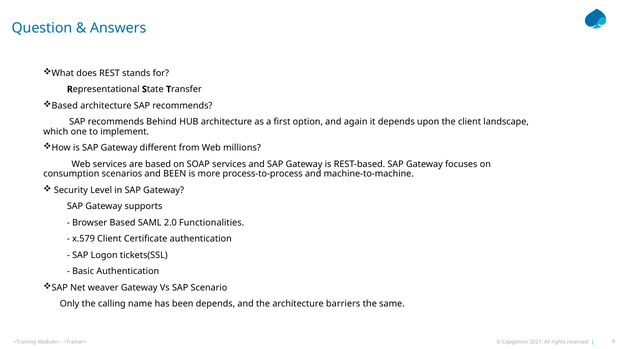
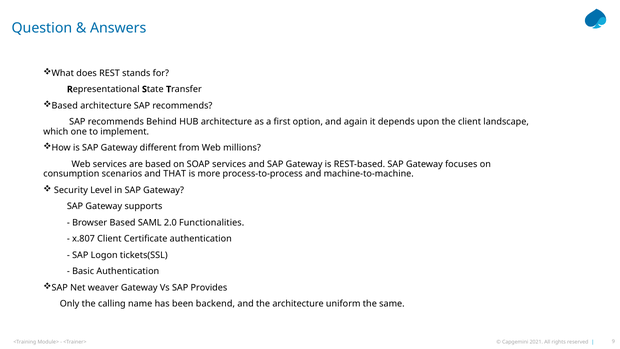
and BEEN: BEEN -> THAT
x.579: x.579 -> x.807
Scenario: Scenario -> Provides
been depends: depends -> backend
barriers: barriers -> uniform
